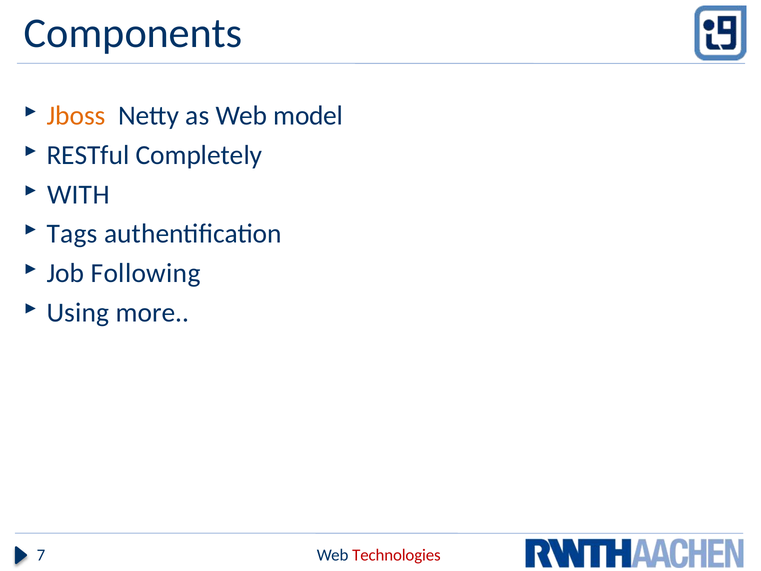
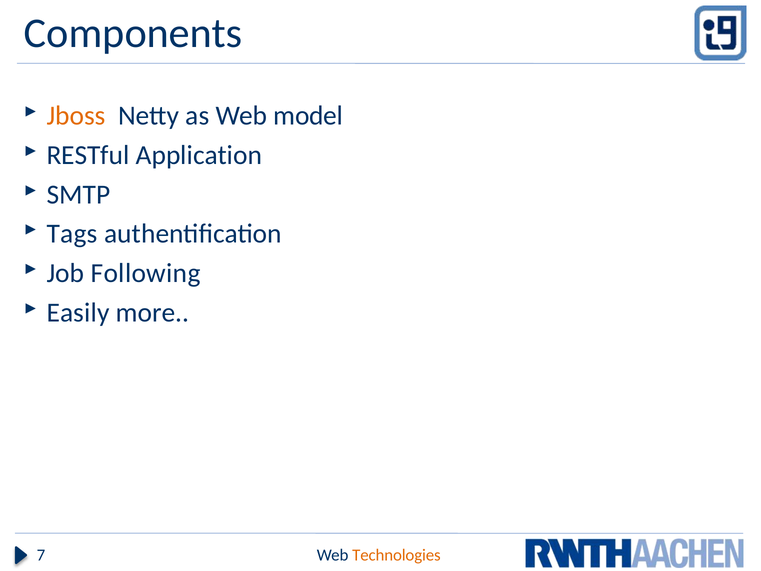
Completely: Completely -> Application
WITH: WITH -> SMTP
Using: Using -> Easily
Technologies colour: red -> orange
